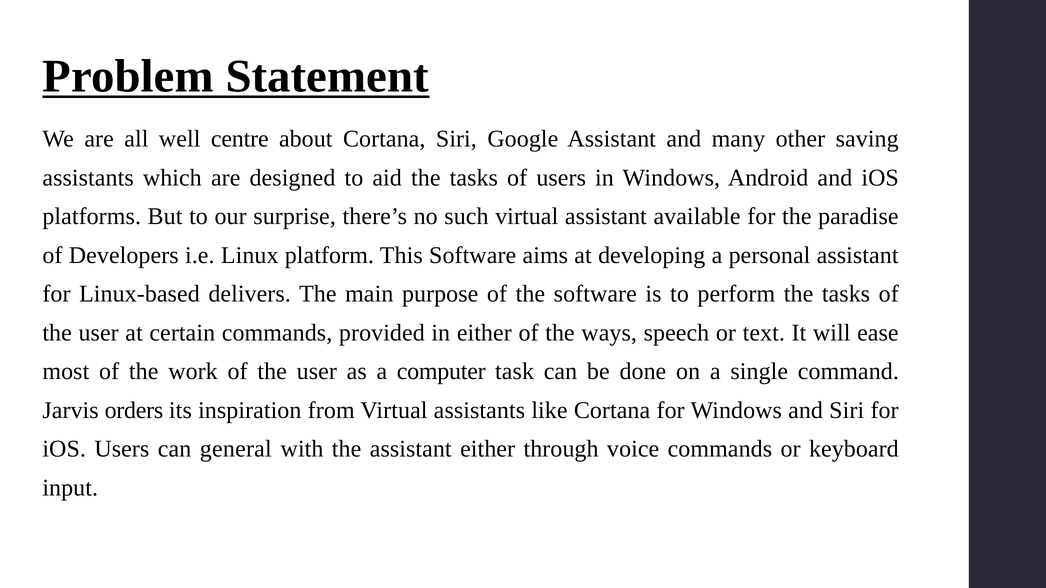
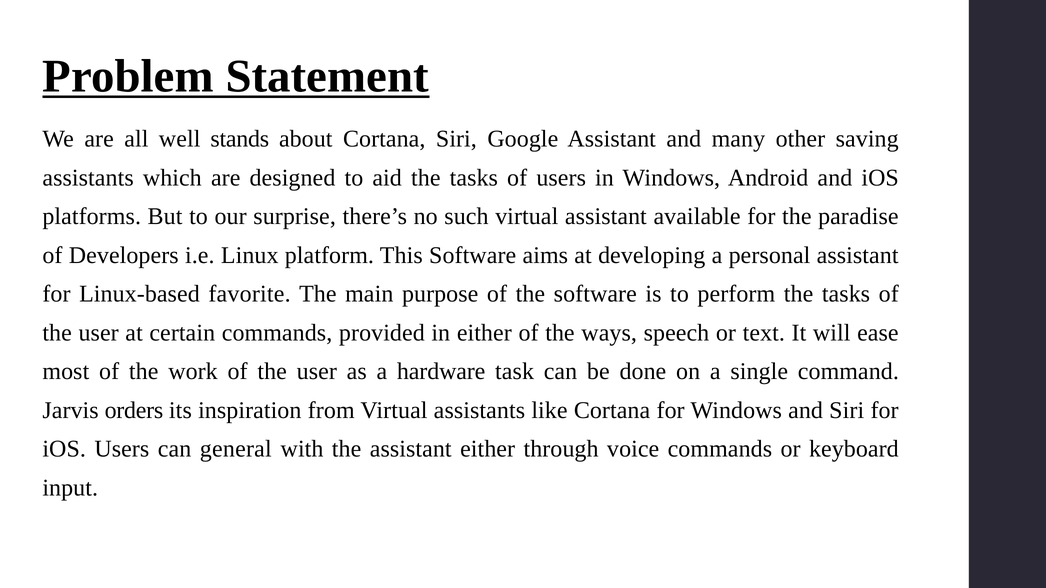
centre: centre -> stands
delivers: delivers -> favorite
computer: computer -> hardware
